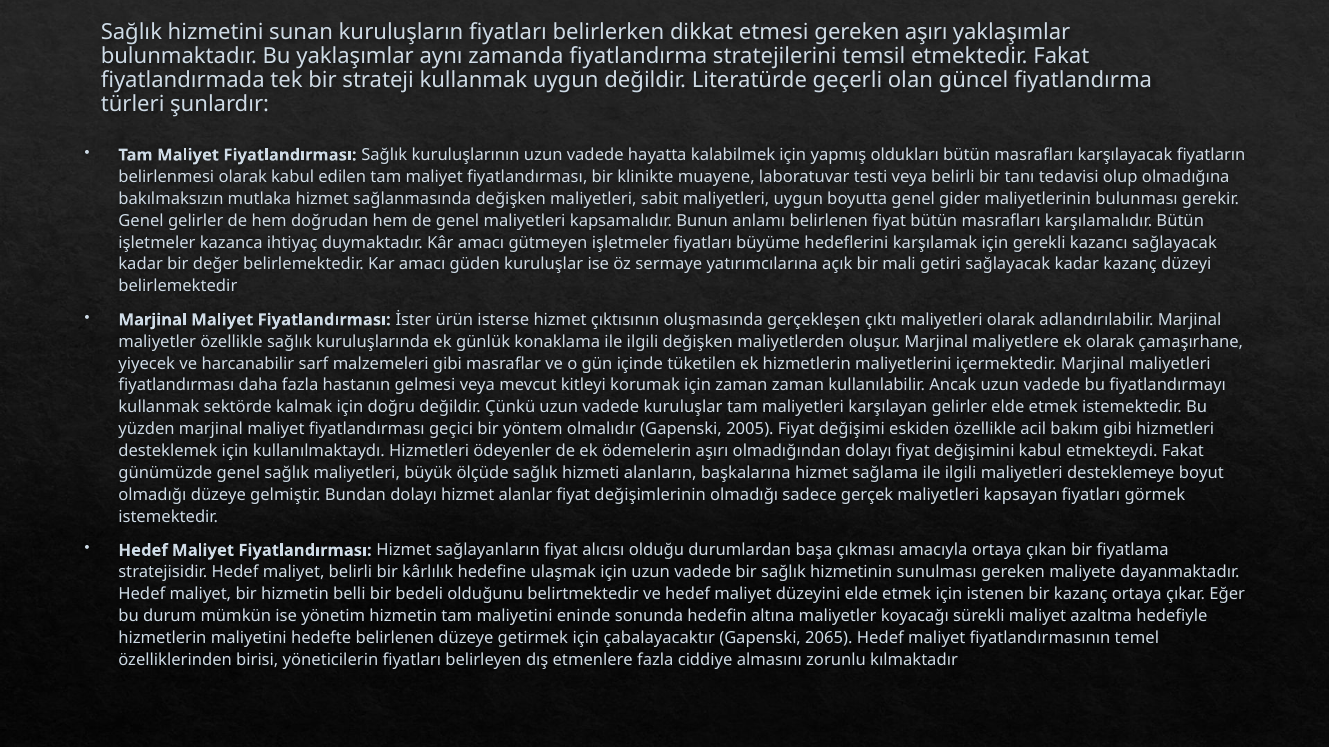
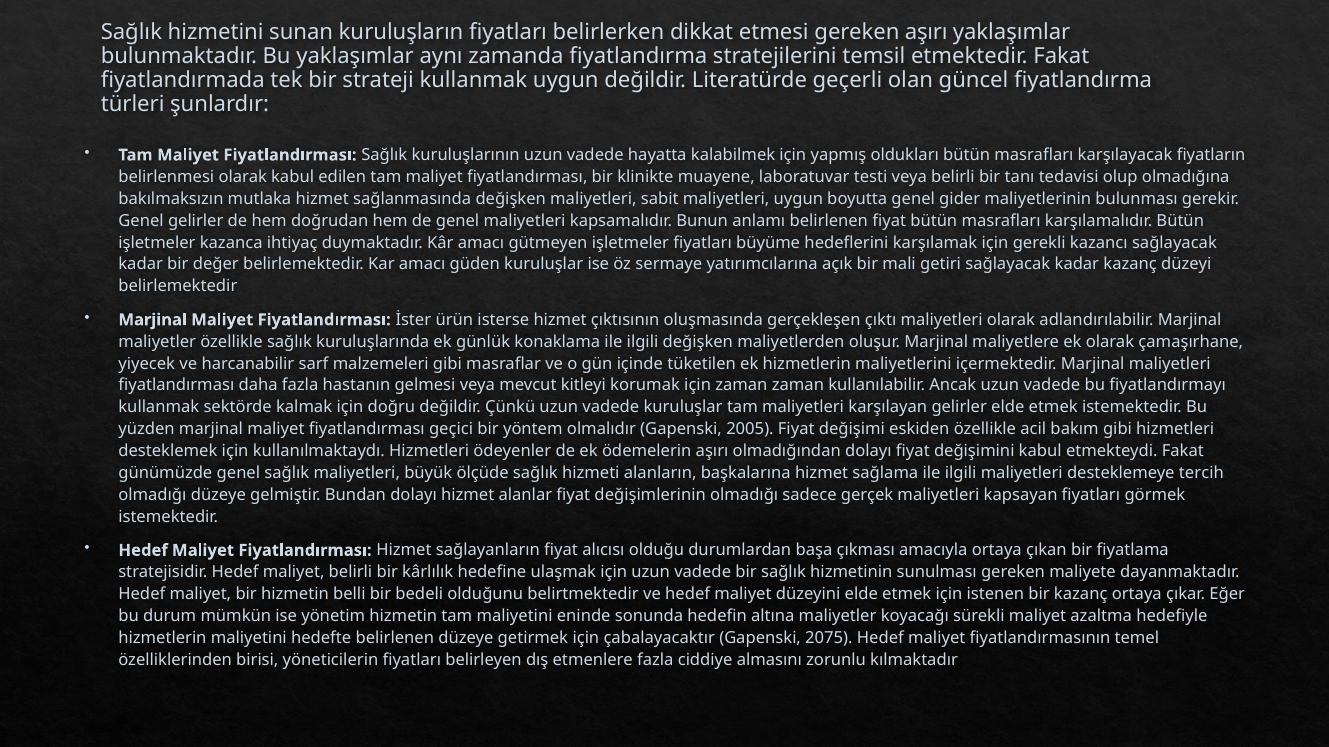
boyut: boyut -> tercih
2065: 2065 -> 2075
